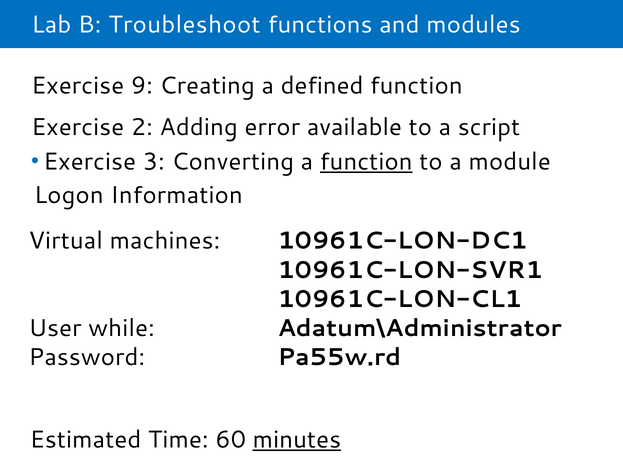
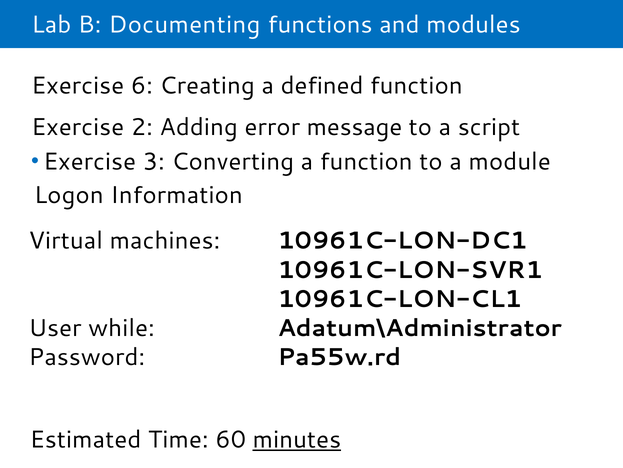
Troubleshoot: Troubleshoot -> Documenting
9: 9 -> 6
available: available -> message
function at (366, 161) underline: present -> none
